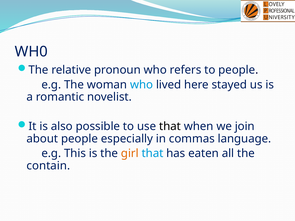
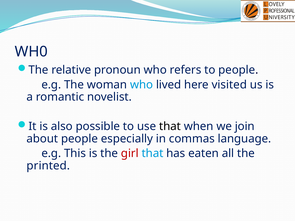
stayed: stayed -> visited
girl colour: orange -> red
contain: contain -> printed
